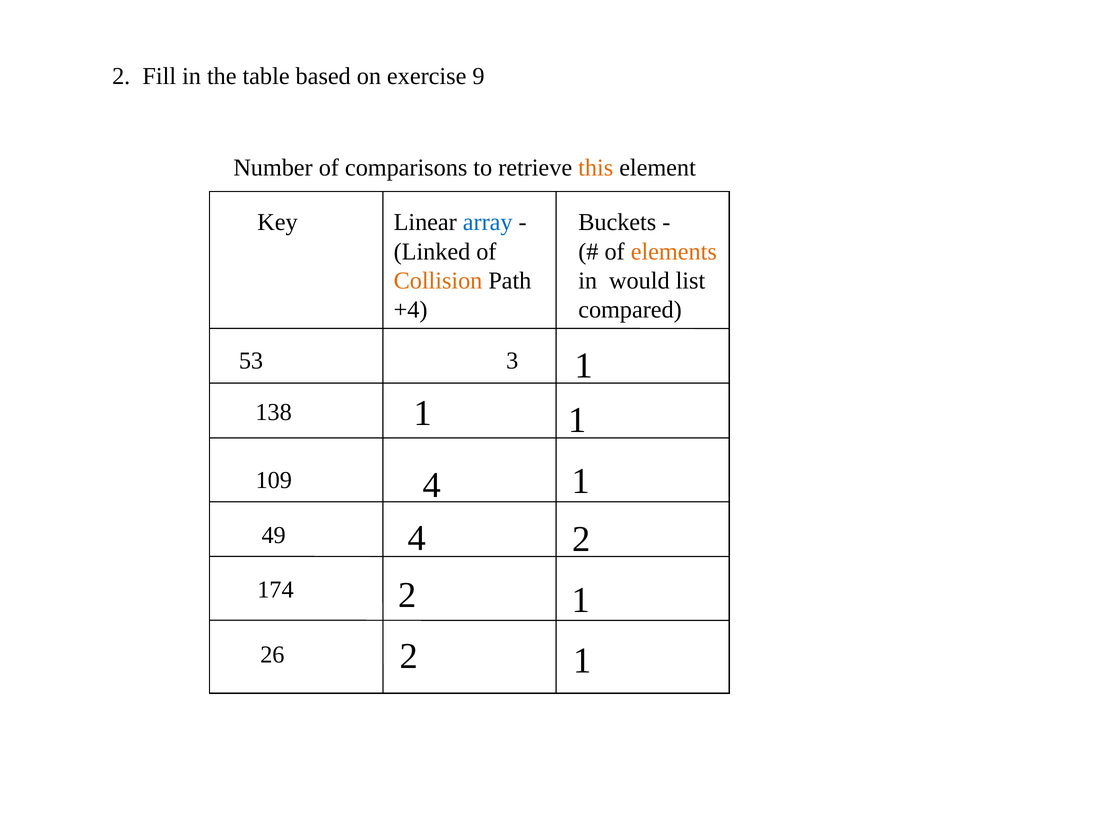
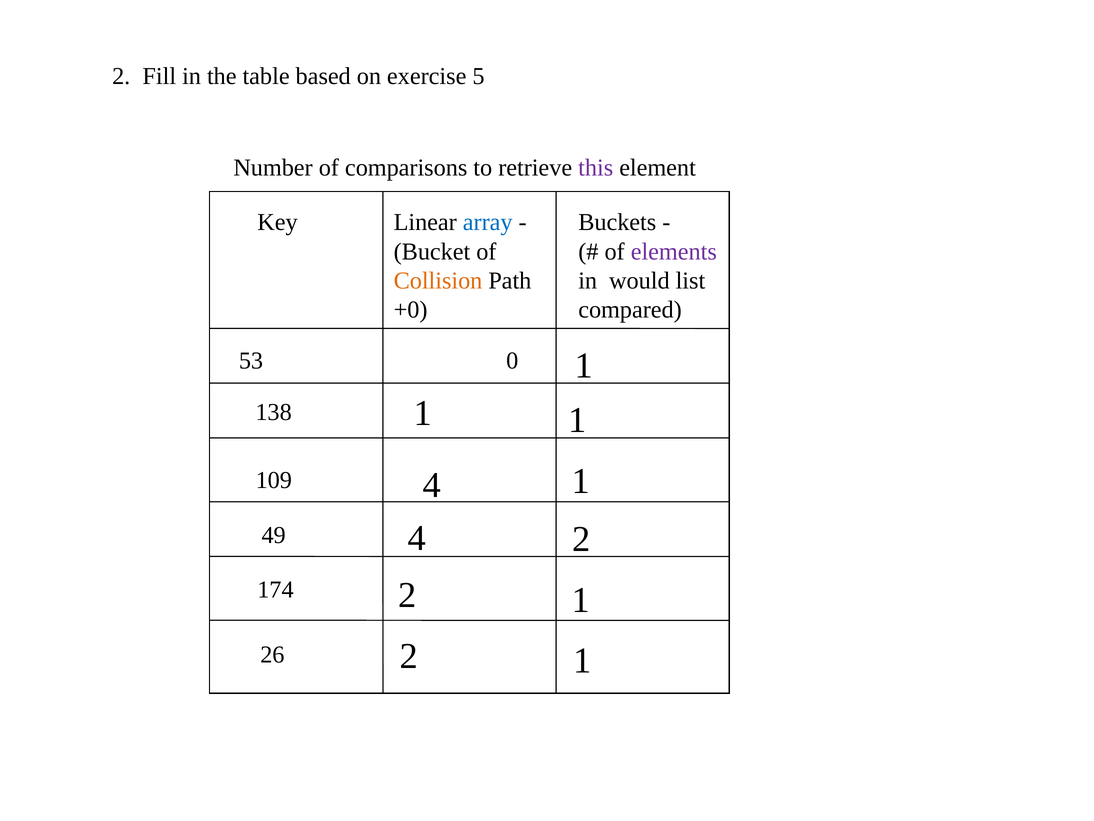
9: 9 -> 5
this colour: orange -> purple
Linked: Linked -> Bucket
elements colour: orange -> purple
+4: +4 -> +0
3: 3 -> 0
